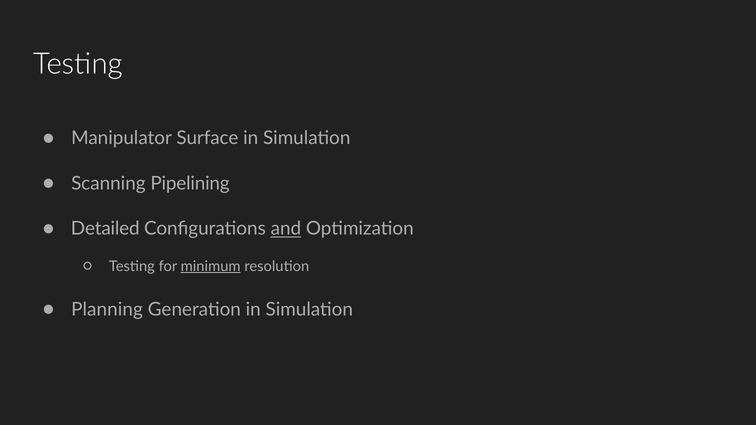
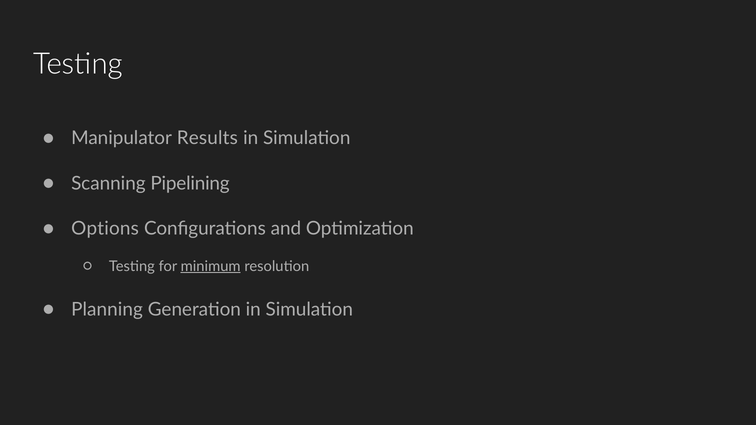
Surface: Surface -> Results
Detailed: Detailed -> Options
and underline: present -> none
